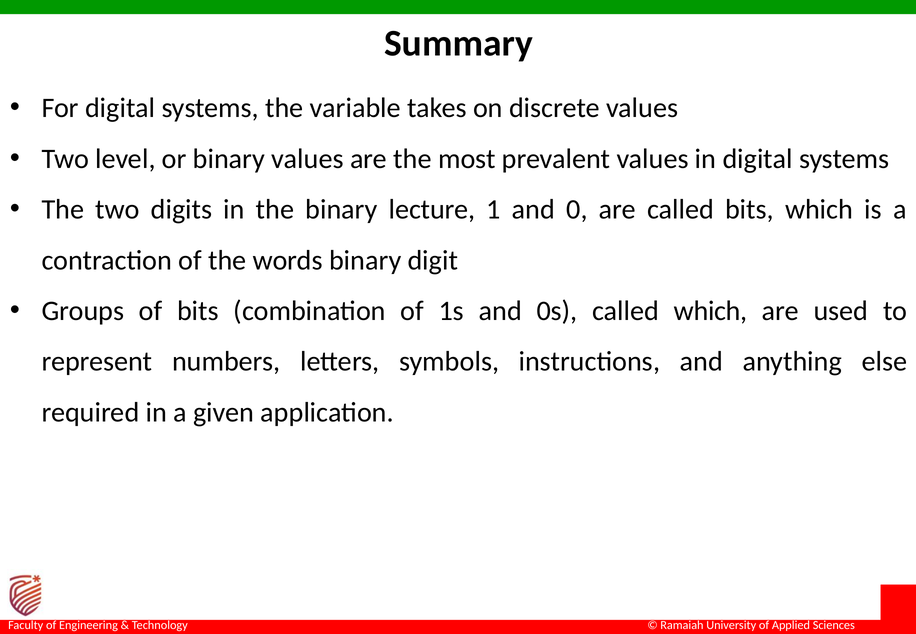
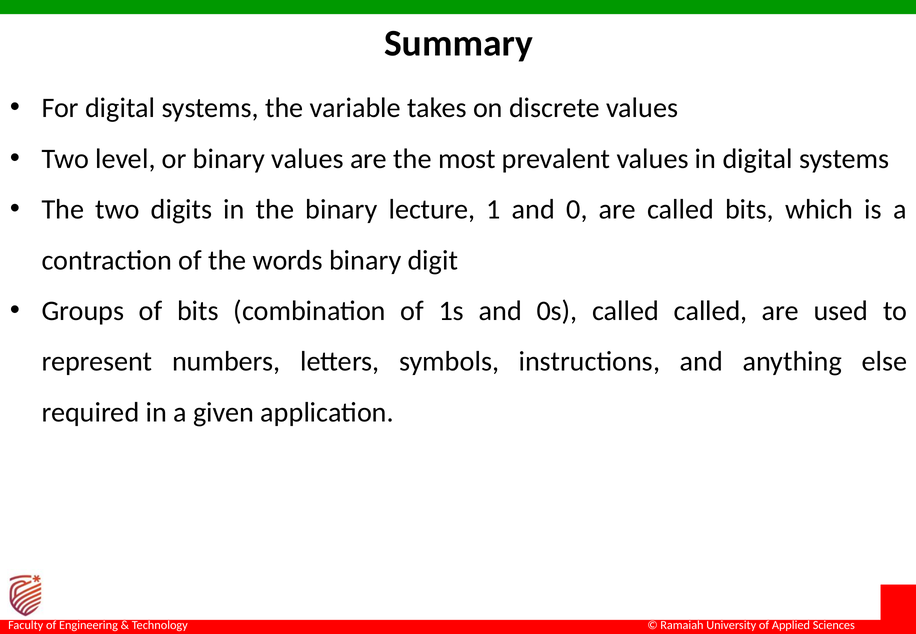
called which: which -> called
